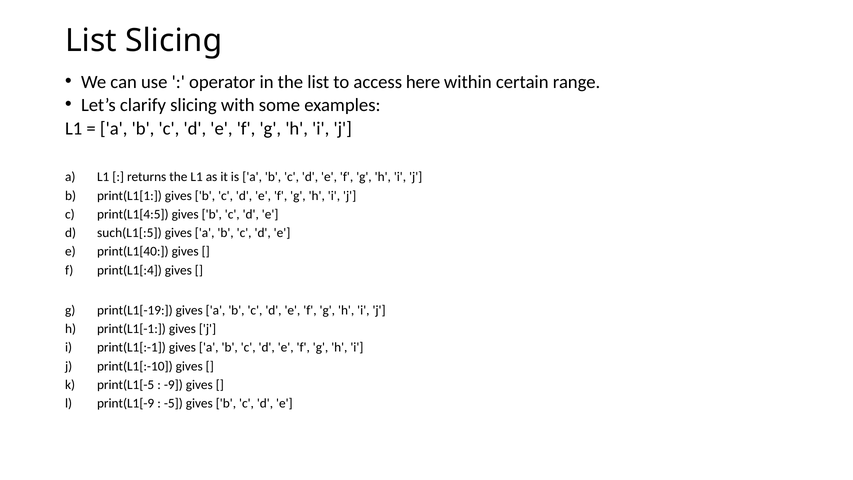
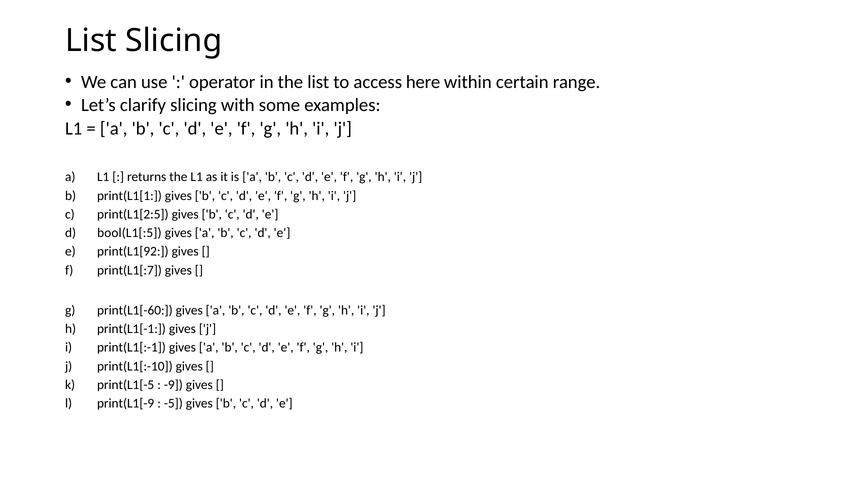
print(L1[4:5: print(L1[4:5 -> print(L1[2:5
such(L1[:5: such(L1[:5 -> bool(L1[:5
print(L1[40: print(L1[40 -> print(L1[92
print(L1[:4: print(L1[:4 -> print(L1[:7
print(L1[-19: print(L1[-19 -> print(L1[-60
